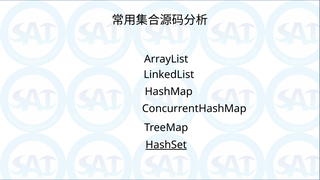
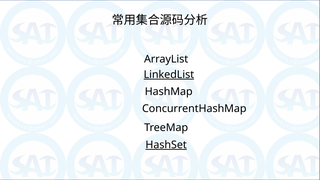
LinkedList underline: none -> present
